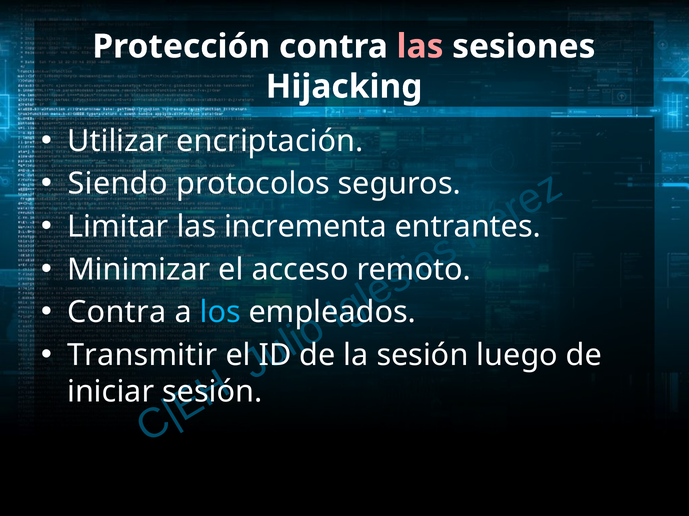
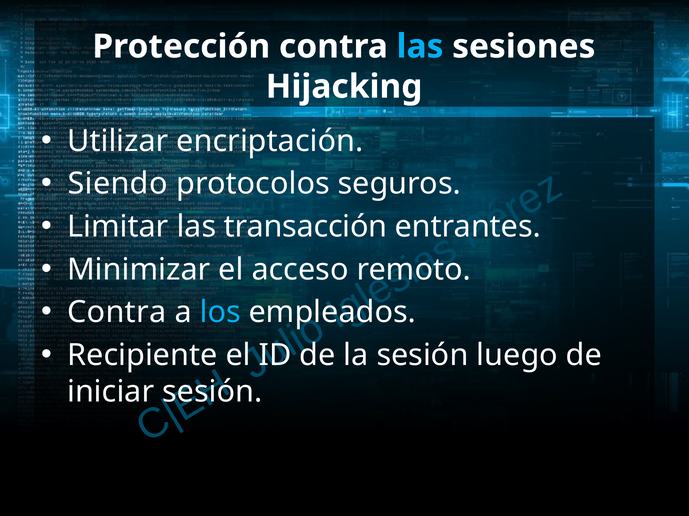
las at (420, 47) colour: pink -> light blue
incrementa: incrementa -> transacción
Transmitir: Transmitir -> Recipiente
